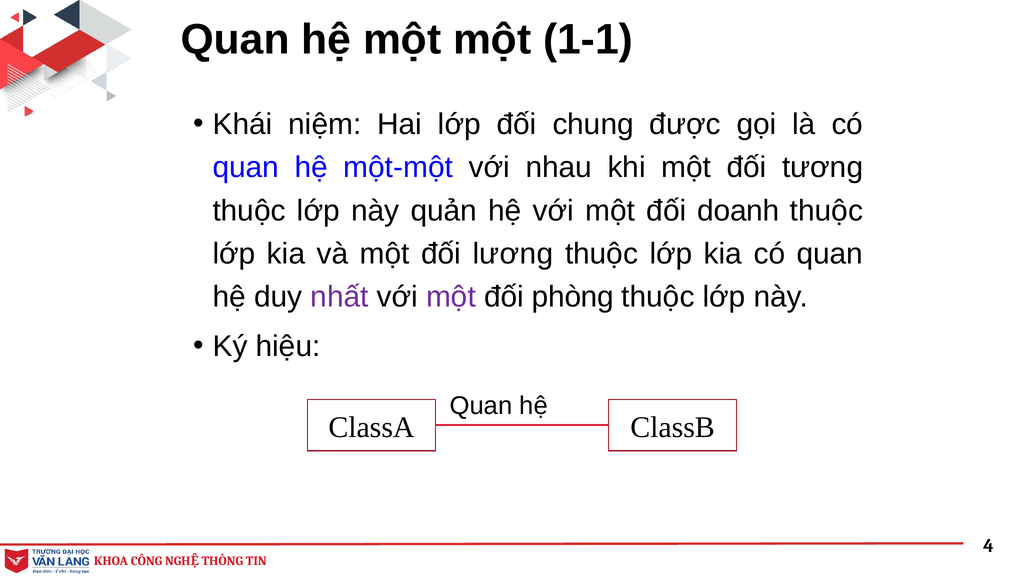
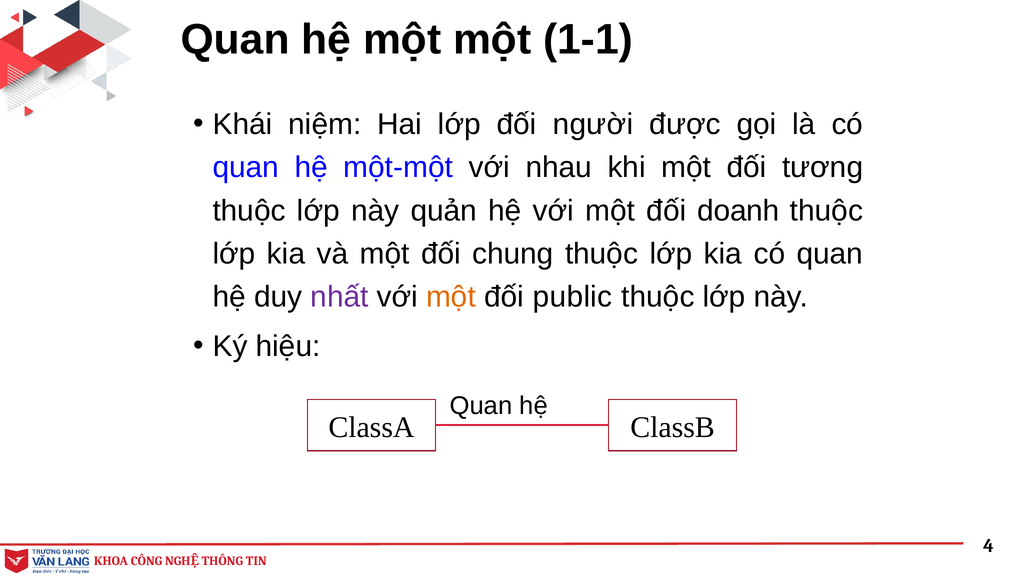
chung: chung -> người
lương: lương -> chung
một at (451, 297) colour: purple -> orange
phòng: phòng -> public
